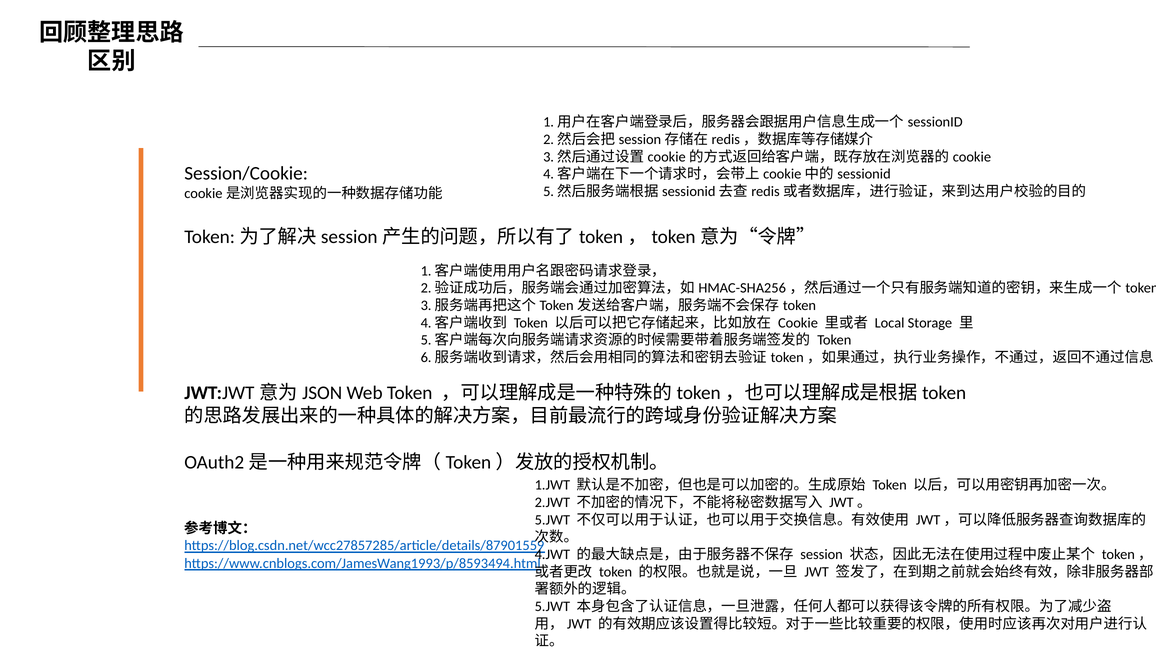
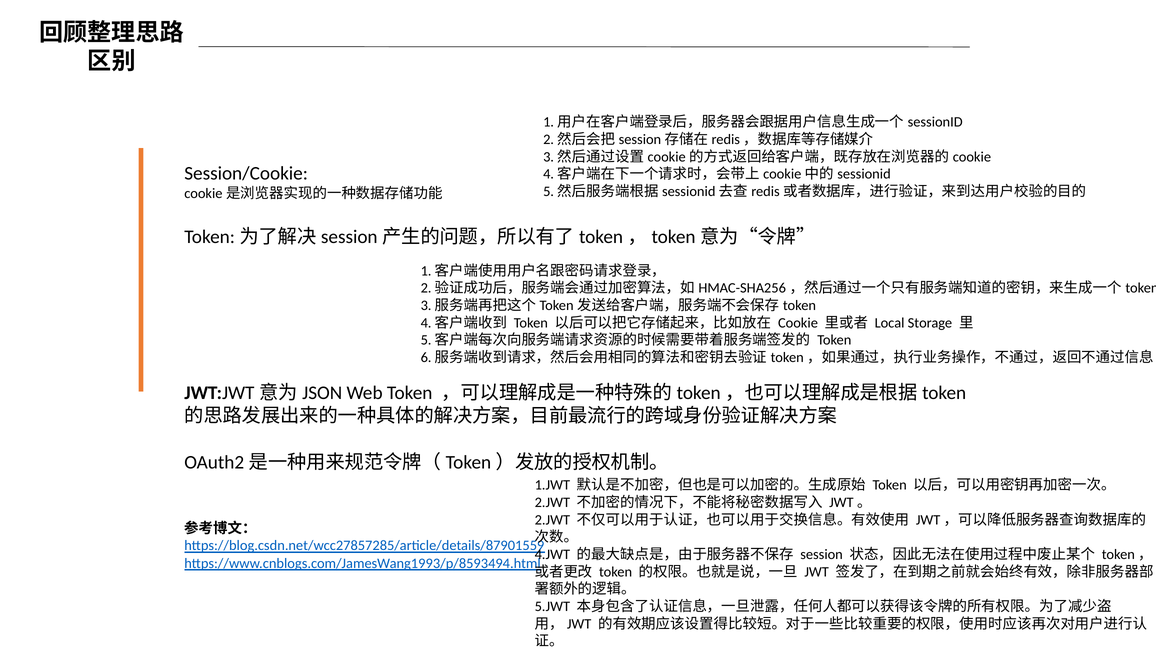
5.JWT at (552, 520): 5.JWT -> 2.JWT
